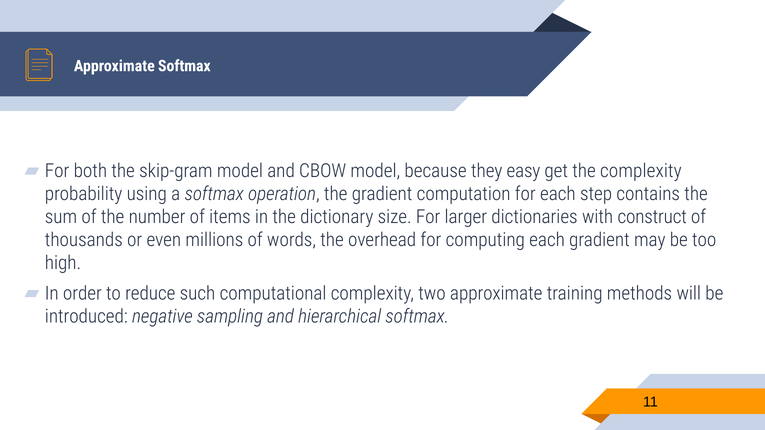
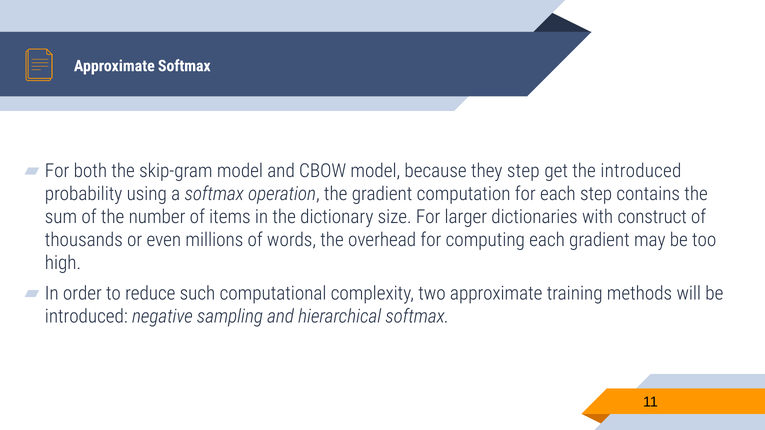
they easy: easy -> step
the complexity: complexity -> introduced
